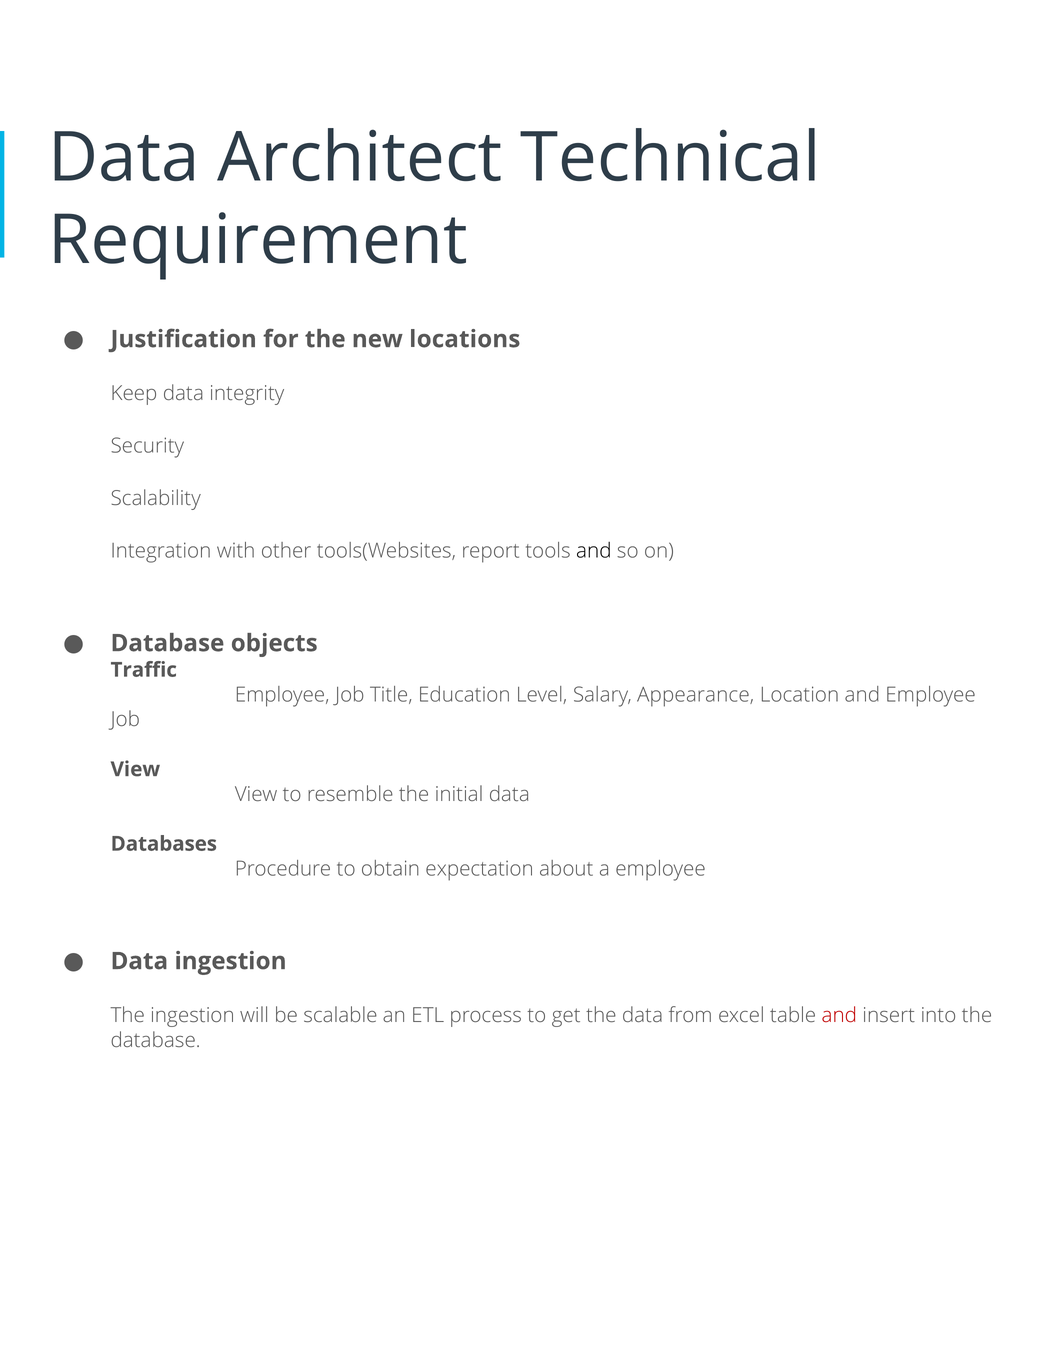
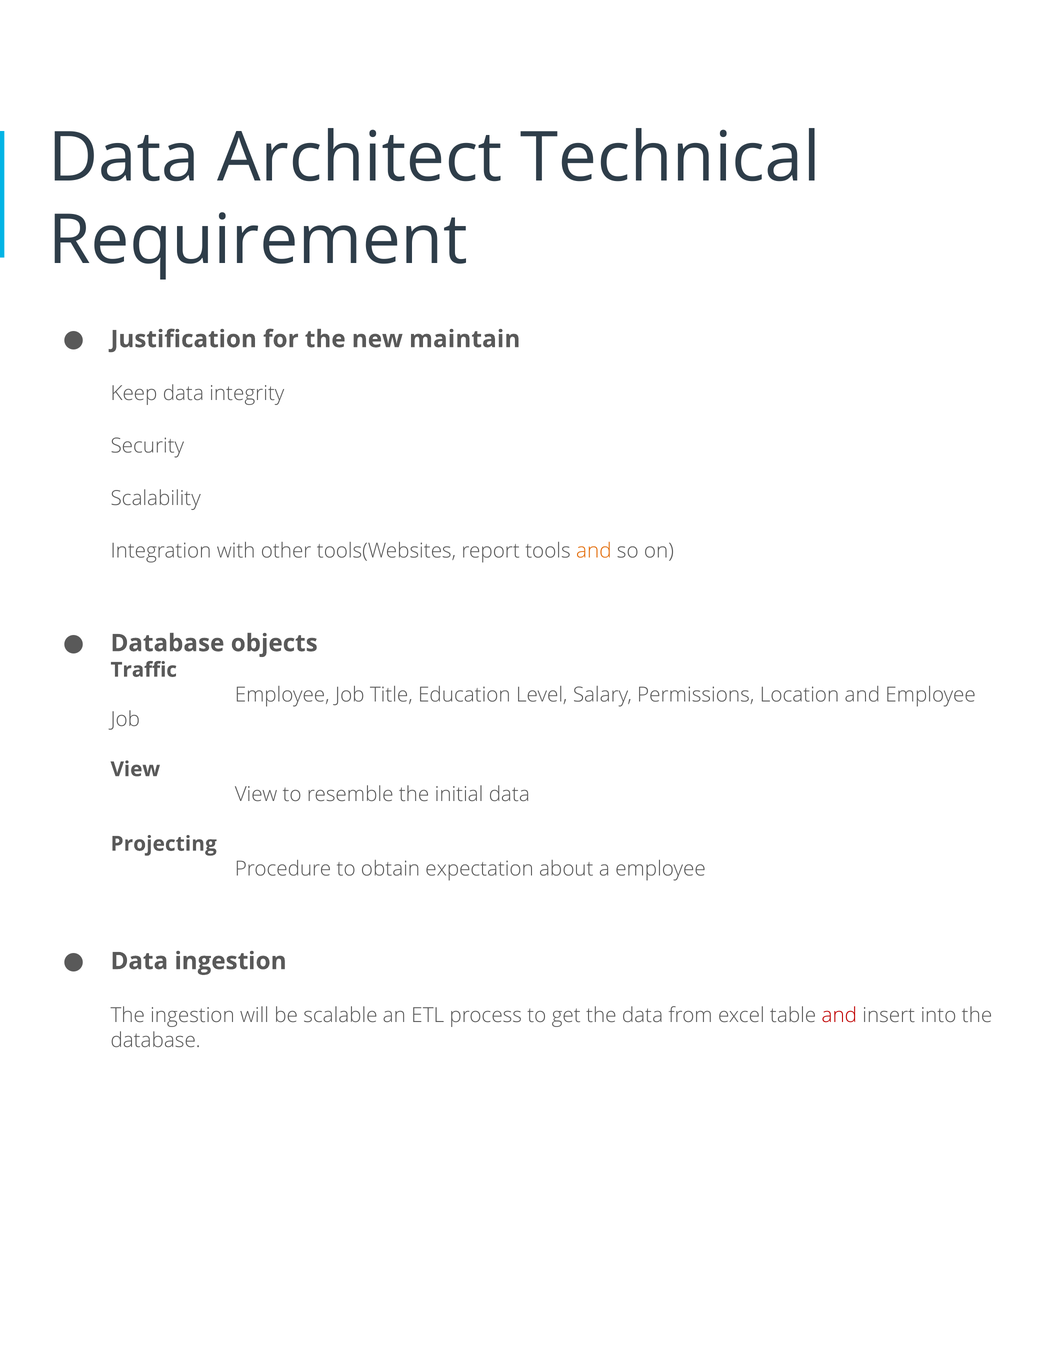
locations: locations -> maintain
and at (594, 551) colour: black -> orange
Appearance: Appearance -> Permissions
Databases: Databases -> Projecting
